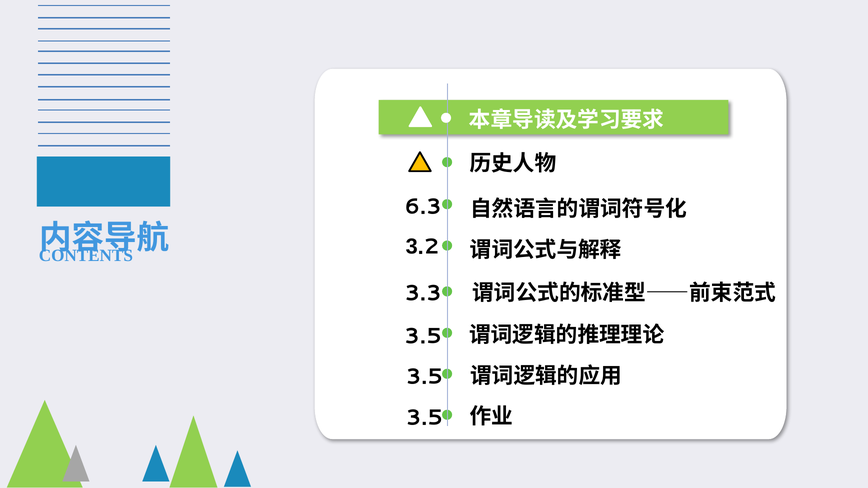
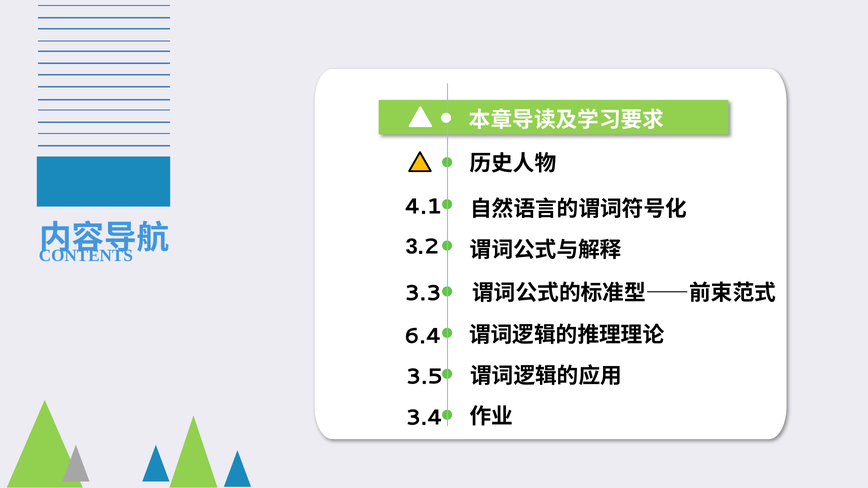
6.3: 6.3 -> 4.1
3.5 at (423, 336): 3.5 -> 6.4
3.5 at (424, 418): 3.5 -> 3.4
